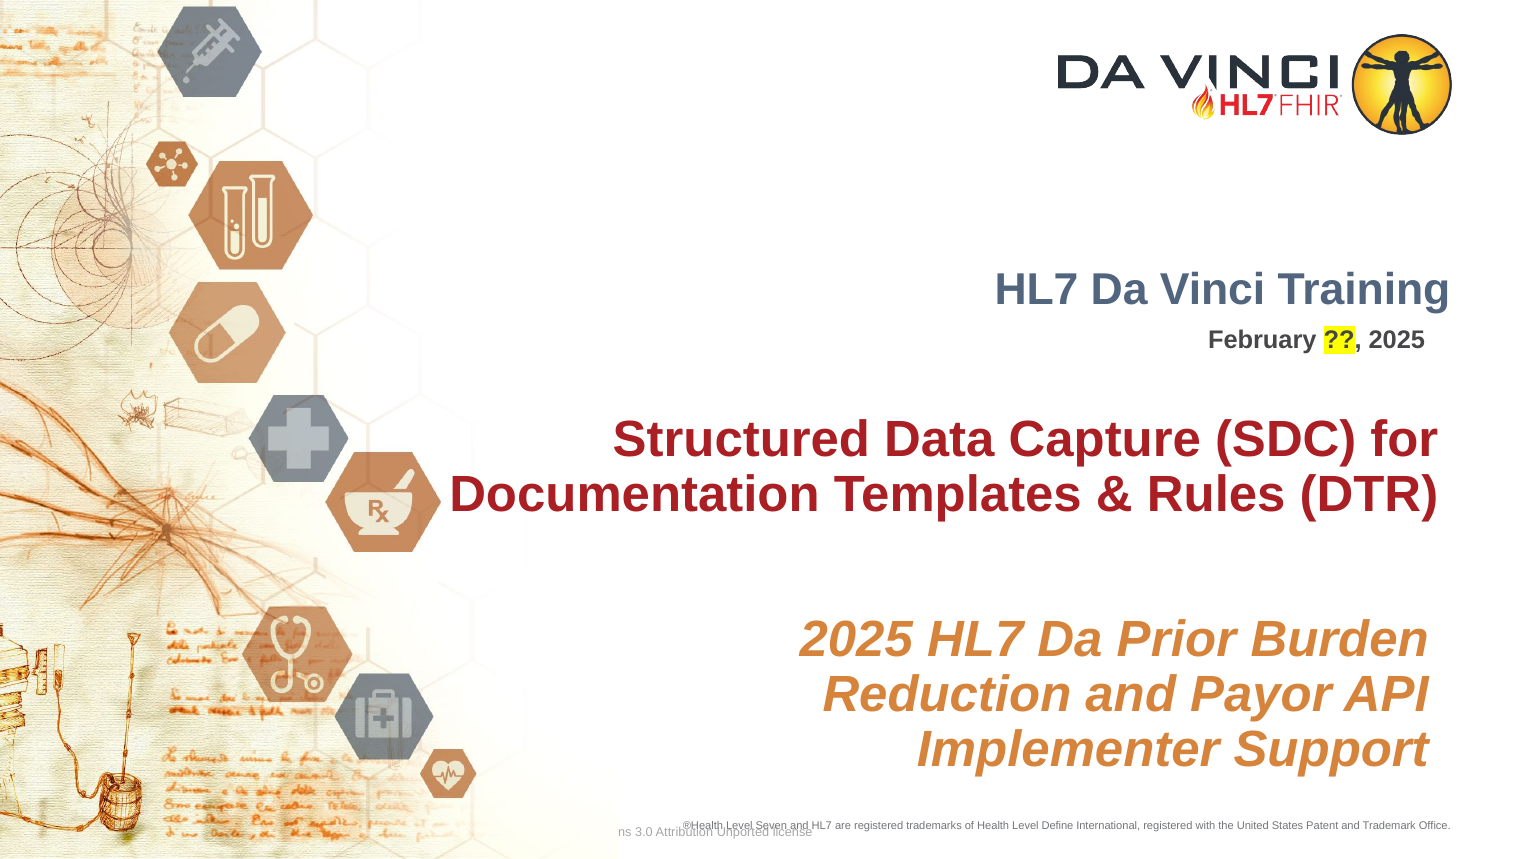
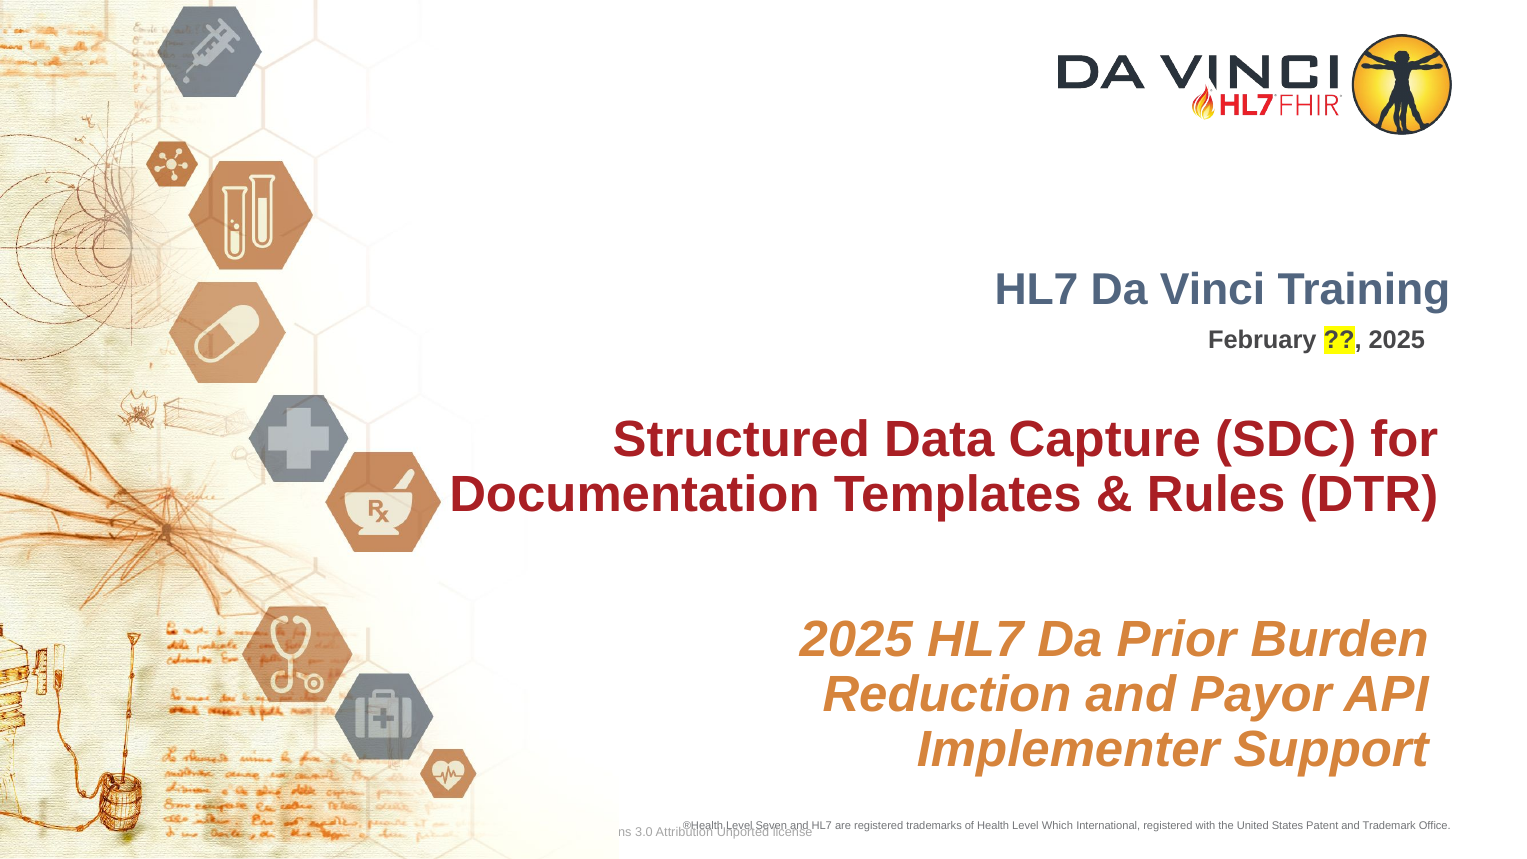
Define: Define -> Which
